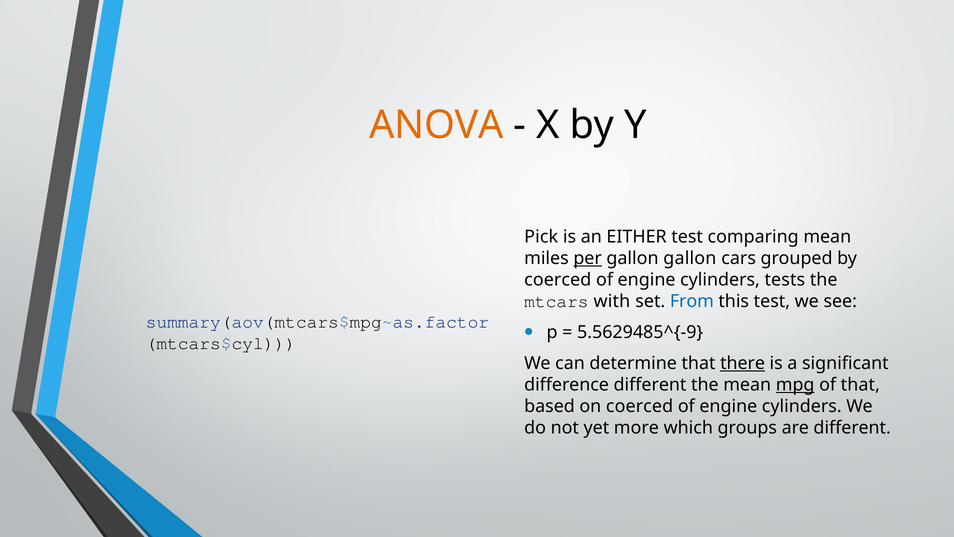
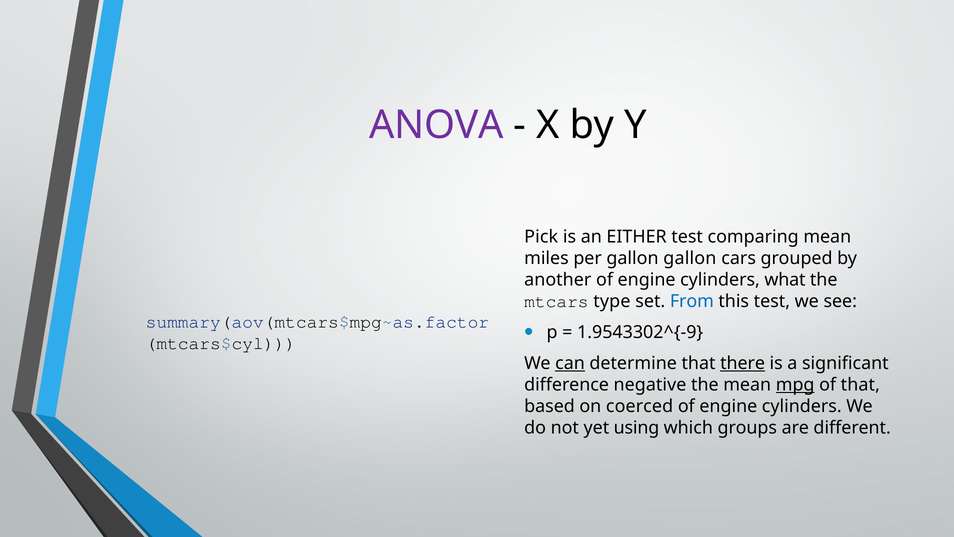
ANOVA colour: orange -> purple
per underline: present -> none
coerced at (558, 280): coerced -> another
tests: tests -> what
with: with -> type
5.5629485^{-9: 5.5629485^{-9 -> 1.9543302^{-9
can underline: none -> present
difference different: different -> negative
more: more -> using
